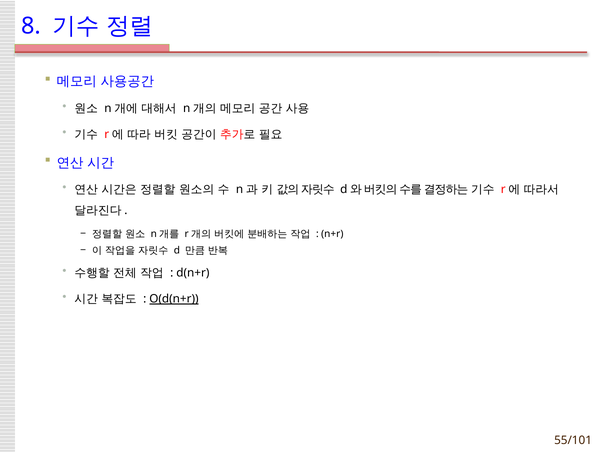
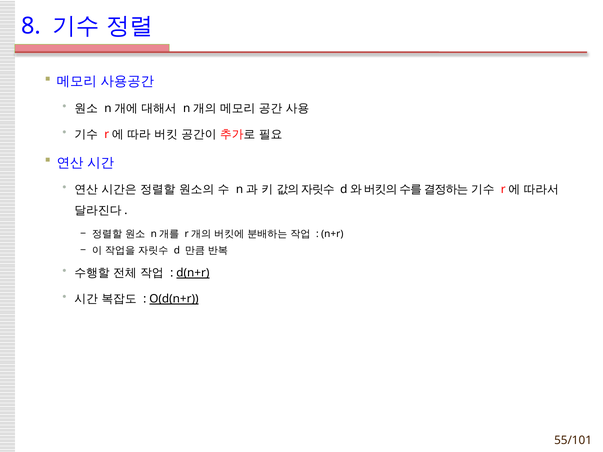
d(n+r underline: none -> present
